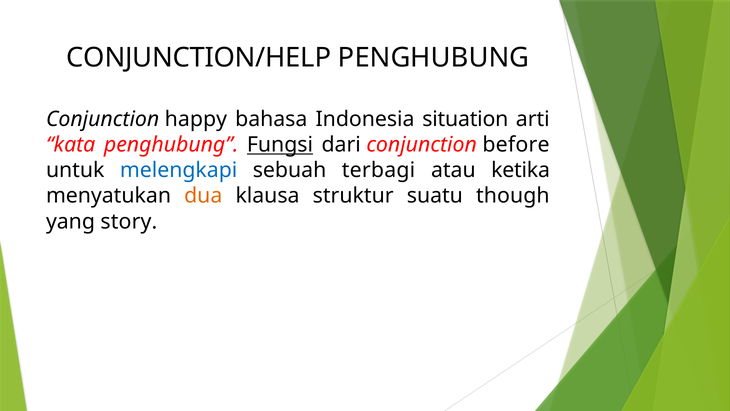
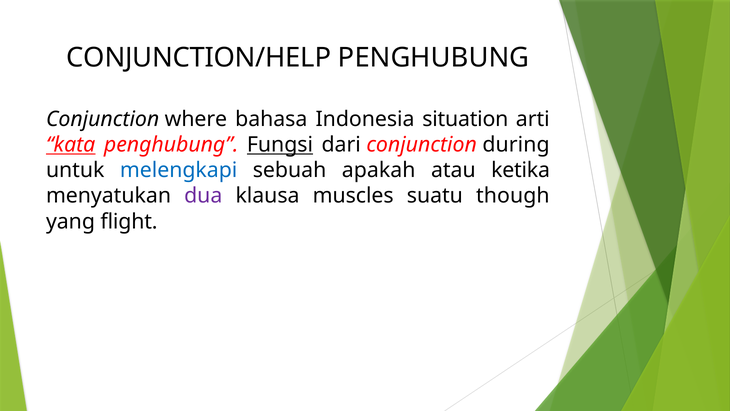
happy: happy -> where
kata underline: none -> present
before: before -> during
terbagi: terbagi -> apakah
dua colour: orange -> purple
struktur: struktur -> muscles
story: story -> flight
